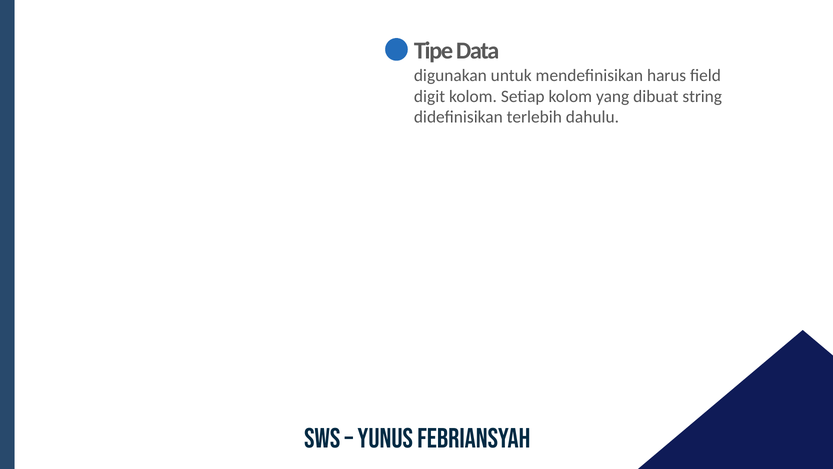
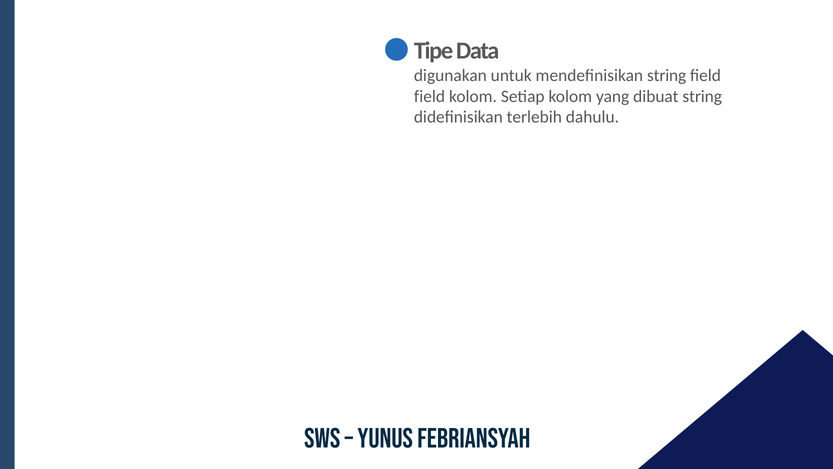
mendefinisikan harus: harus -> string
digit at (430, 96): digit -> field
